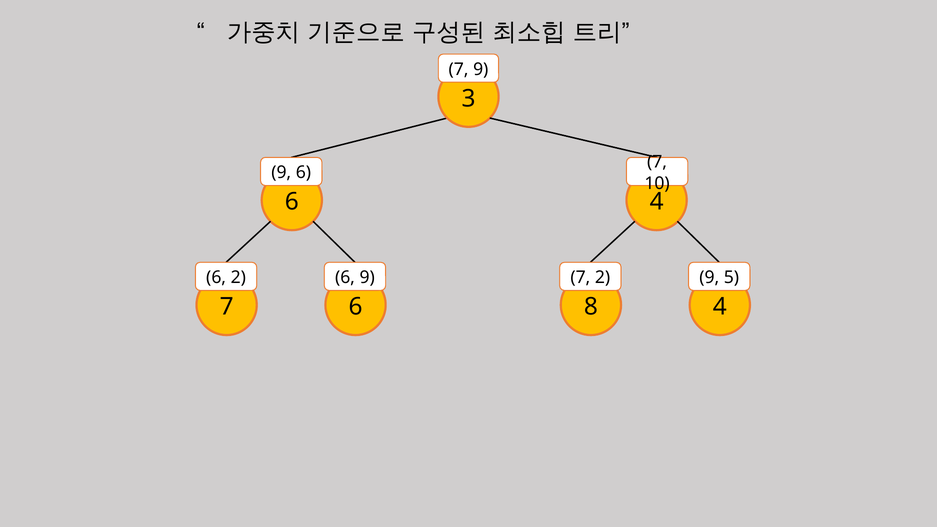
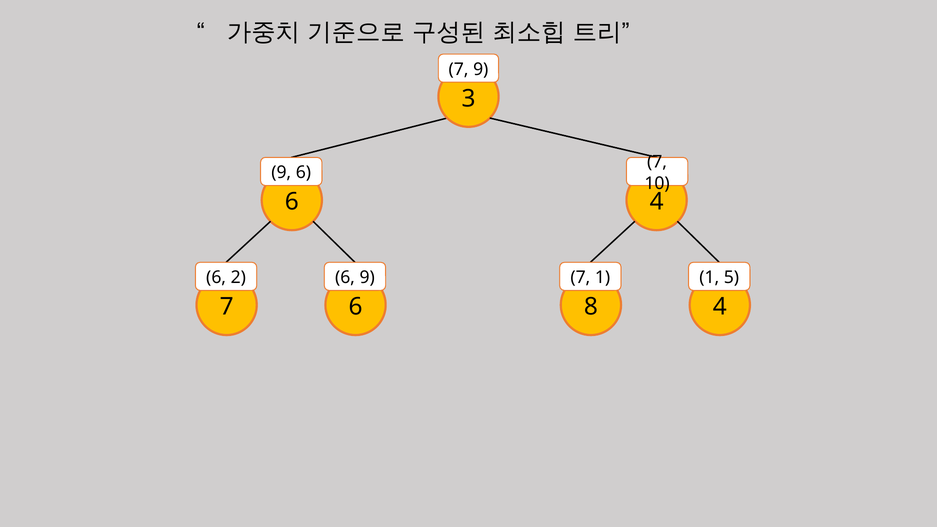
7 2: 2 -> 1
9 at (709, 278): 9 -> 1
